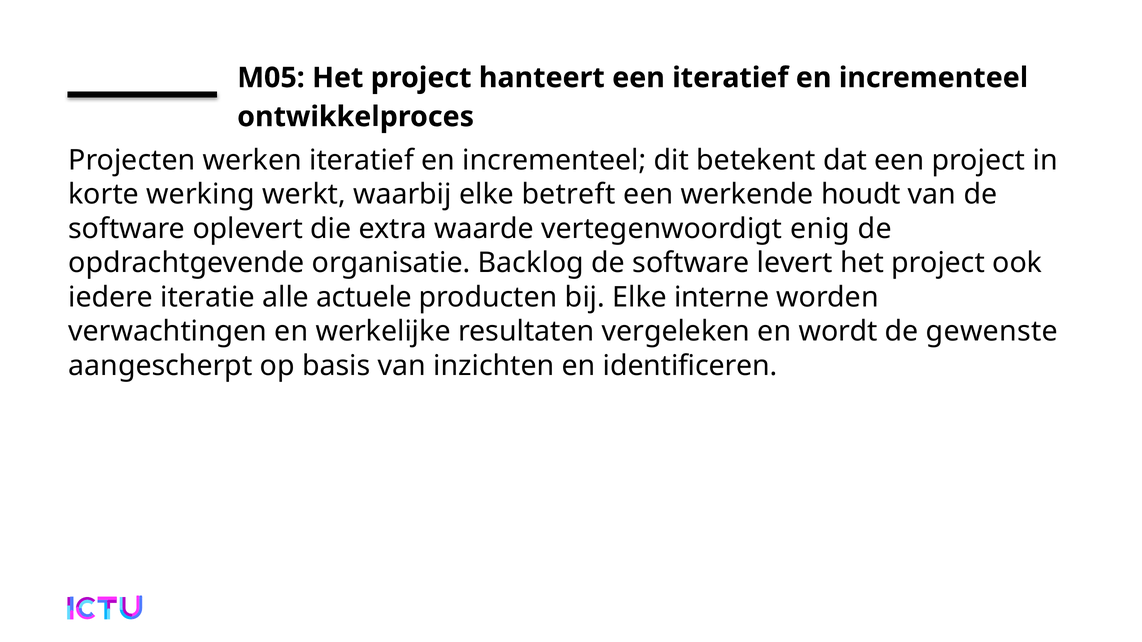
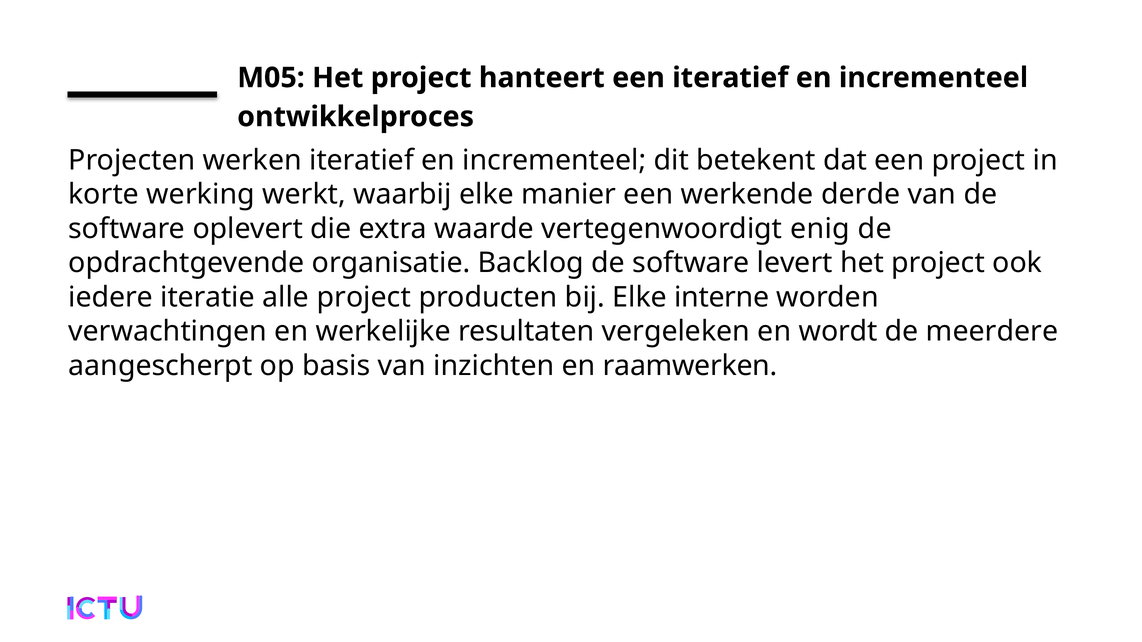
betreft: betreft -> manier
houdt: houdt -> derde
alle actuele: actuele -> project
gewenste: gewenste -> meerdere
identificeren: identificeren -> raamwerken
